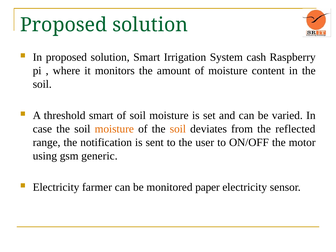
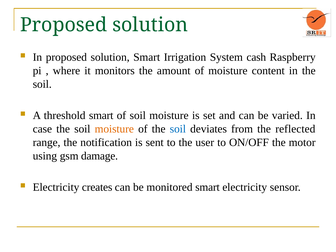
soil at (178, 129) colour: orange -> blue
generic: generic -> damage
farmer: farmer -> creates
monitored paper: paper -> smart
